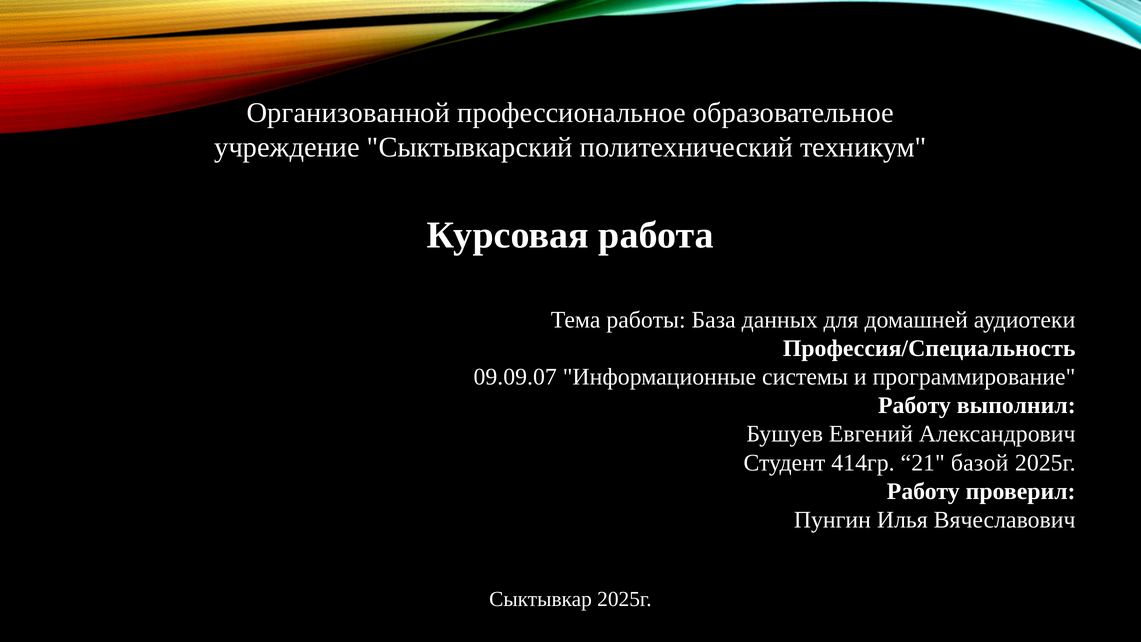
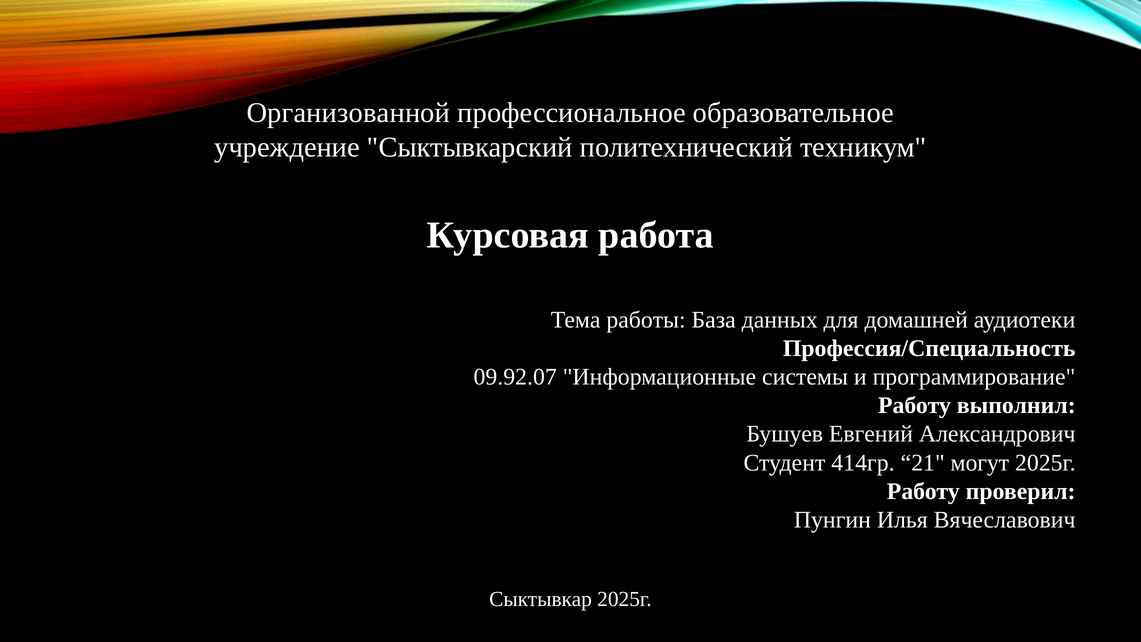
09.09.07: 09.09.07 -> 09.92.07
базой: базой -> могут
